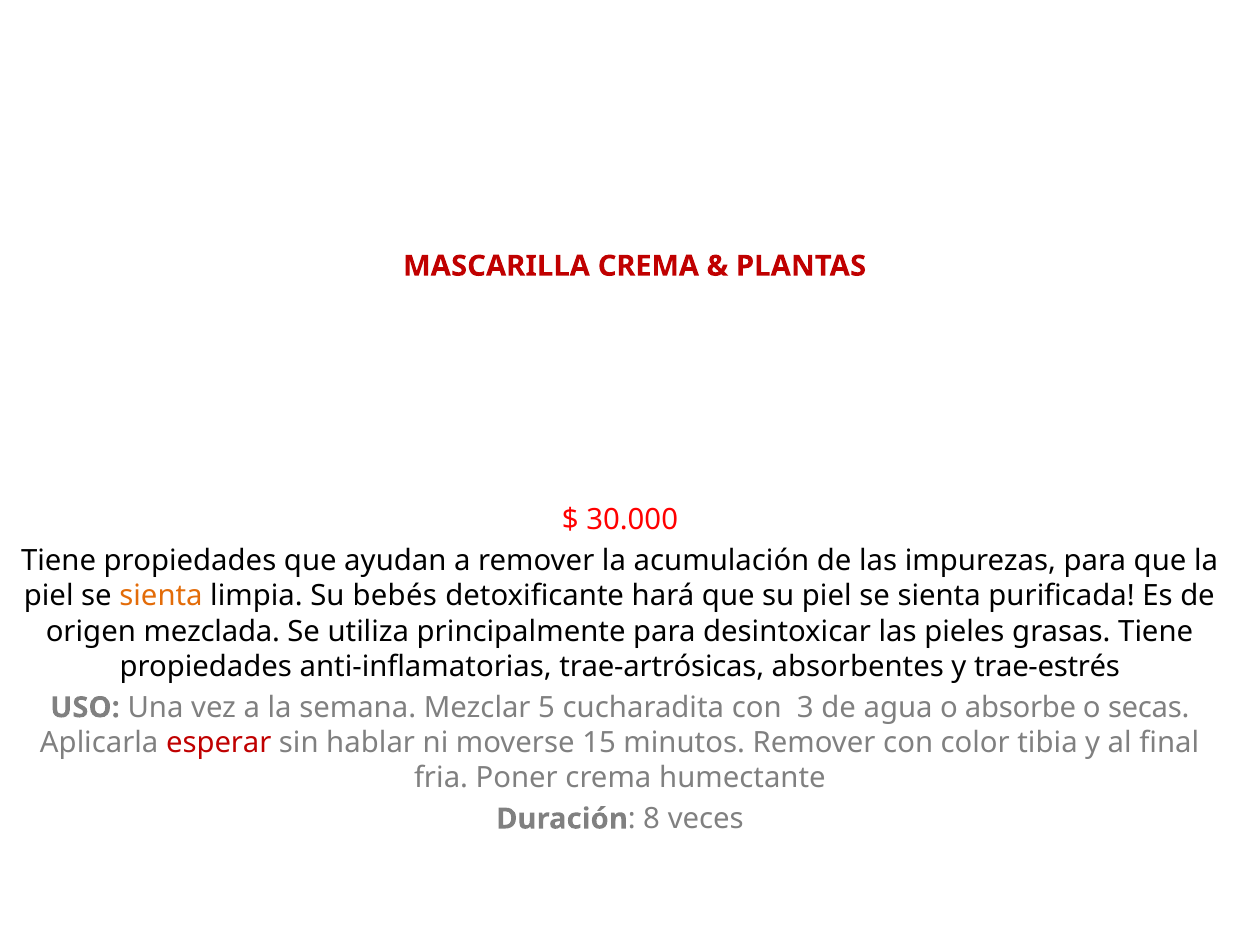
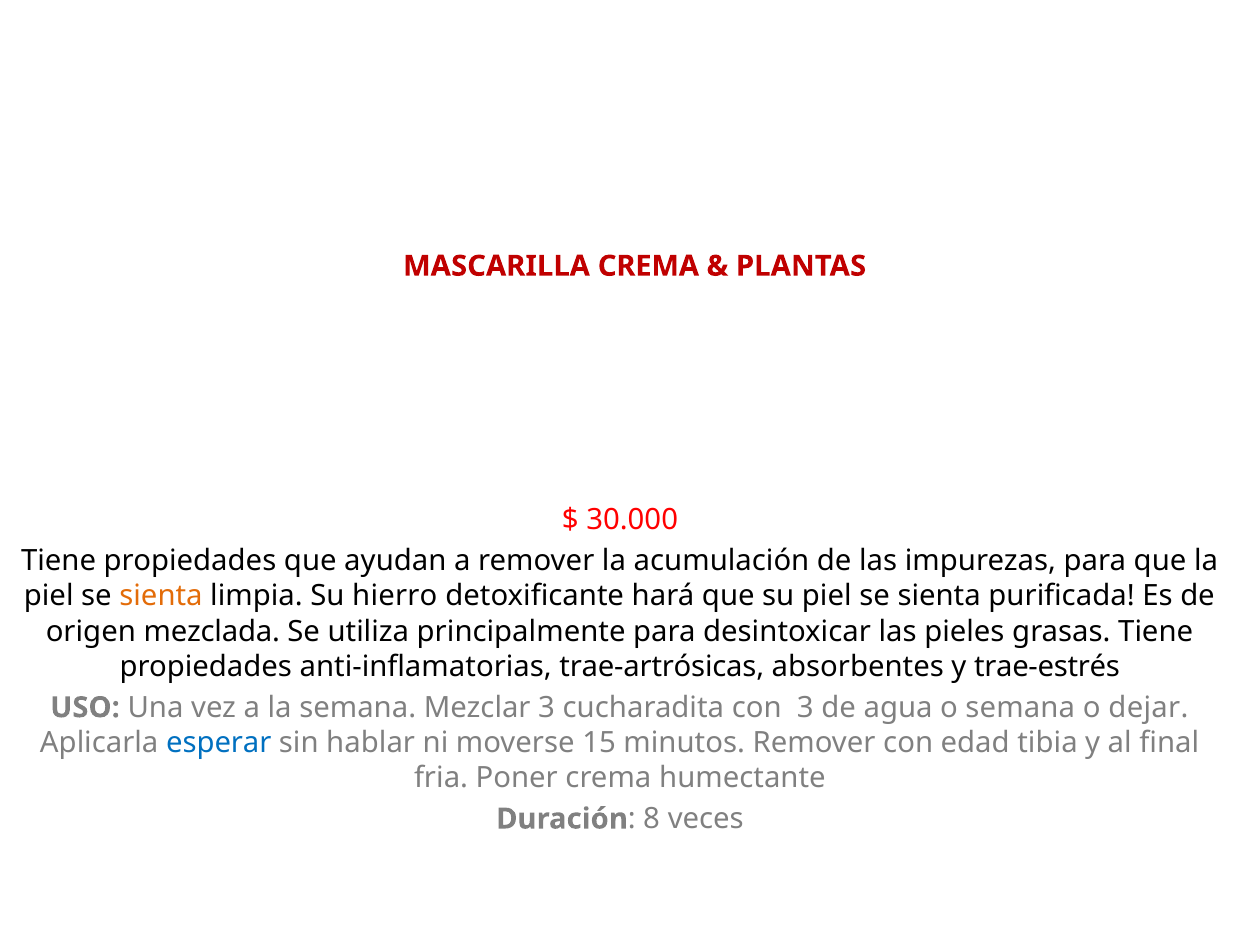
bebés: bebés -> hierro
Mezclar 5: 5 -> 3
o absorbe: absorbe -> semana
secas: secas -> dejar
esperar colour: red -> blue
color: color -> edad
